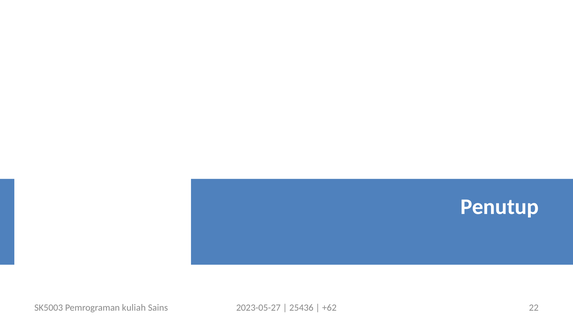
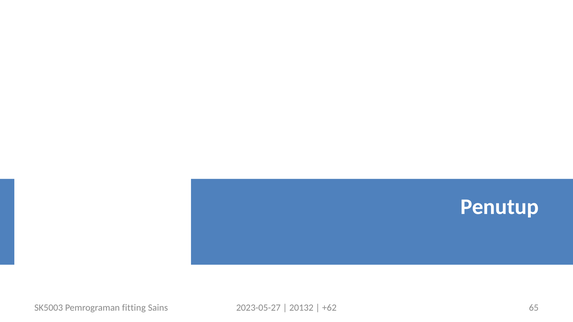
kuliah: kuliah -> fitting
25436: 25436 -> 20132
22: 22 -> 65
